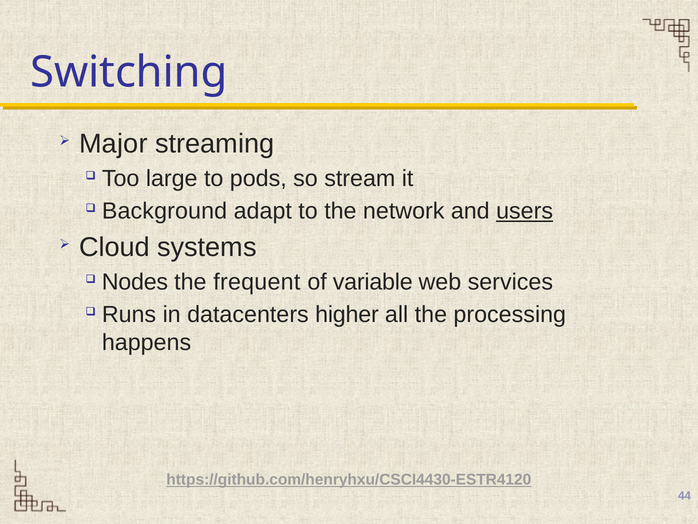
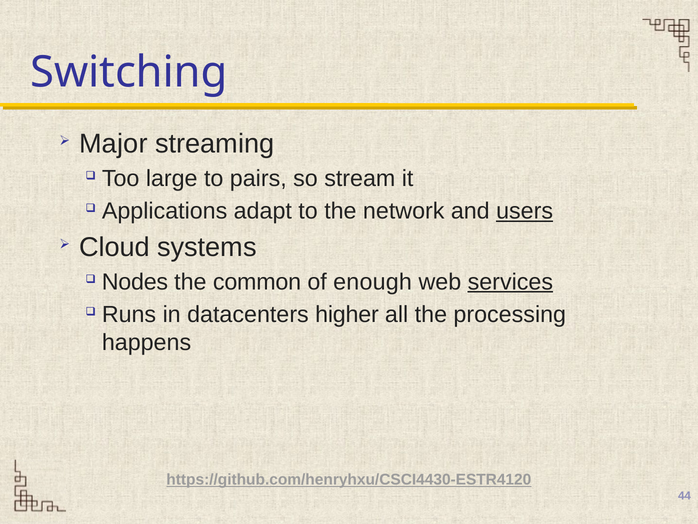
pods: pods -> pairs
Background: Background -> Applications
frequent: frequent -> common
variable: variable -> enough
services underline: none -> present
